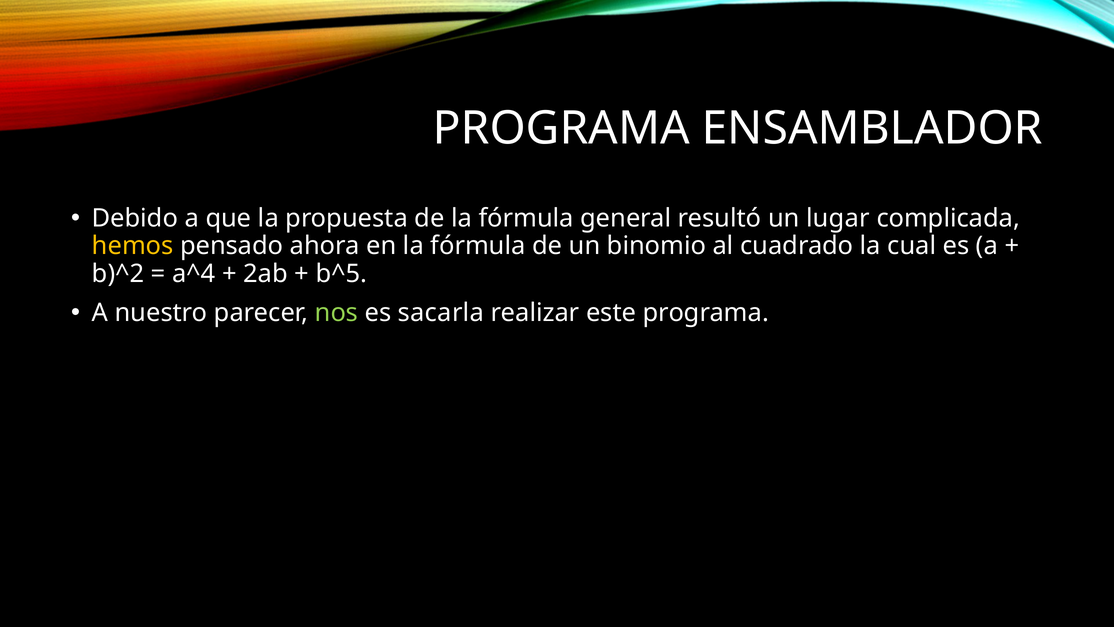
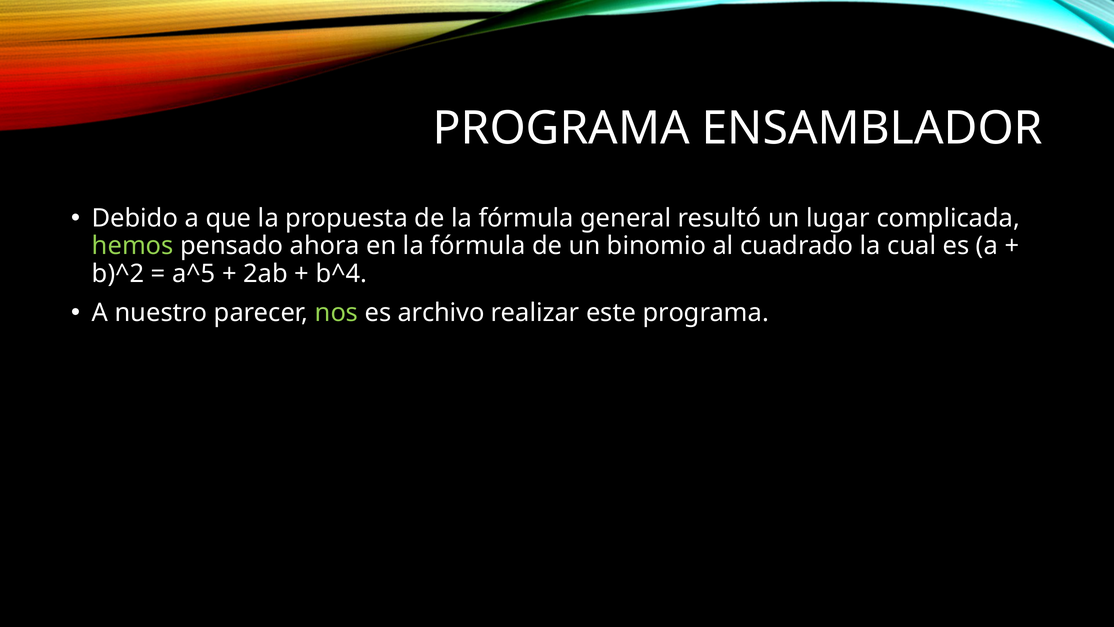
hemos colour: yellow -> light green
a^4: a^4 -> a^5
b^5: b^5 -> b^4
sacarla: sacarla -> archivo
